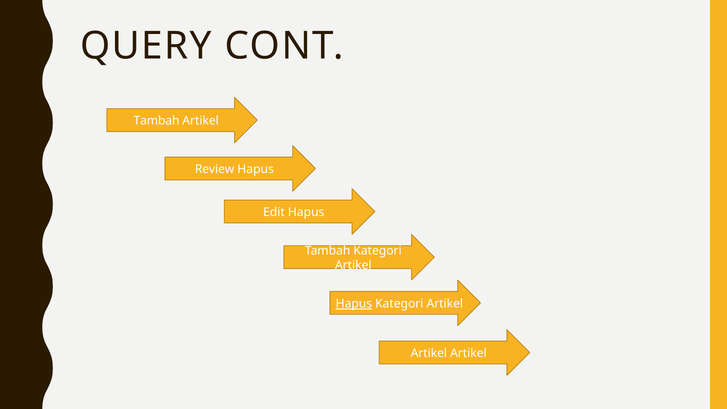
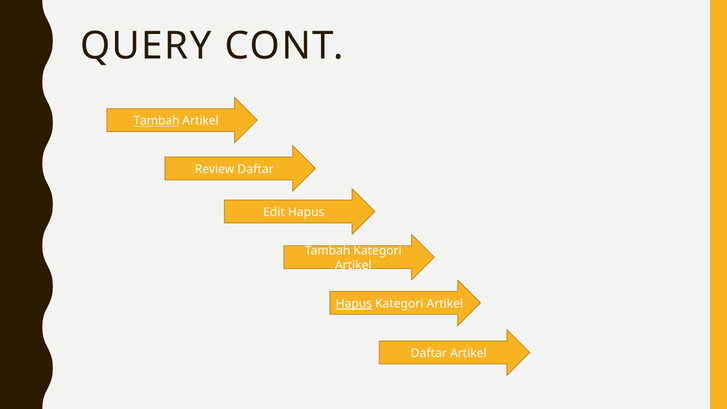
Tambah at (157, 121) underline: none -> present
Review Hapus: Hapus -> Daftar
Artikel at (429, 353): Artikel -> Daftar
